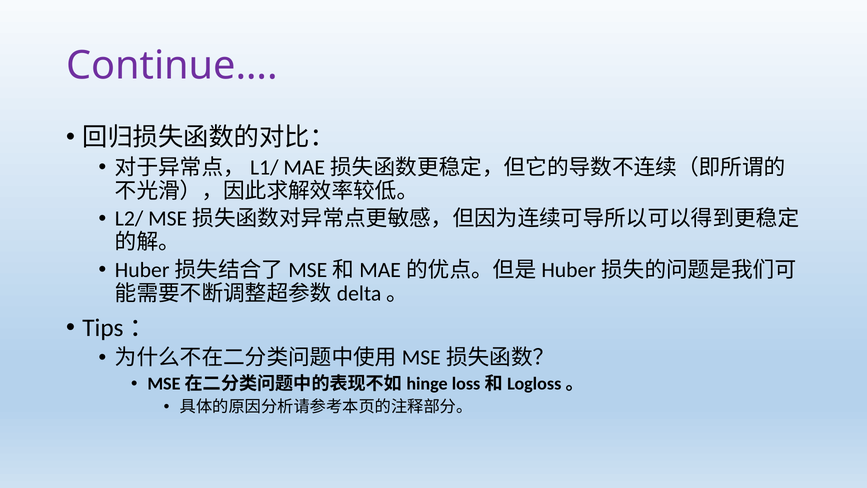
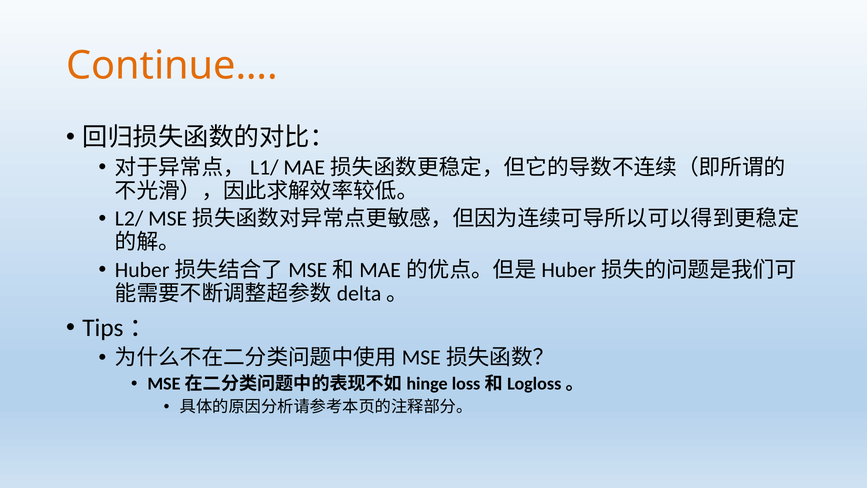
Continue… colour: purple -> orange
